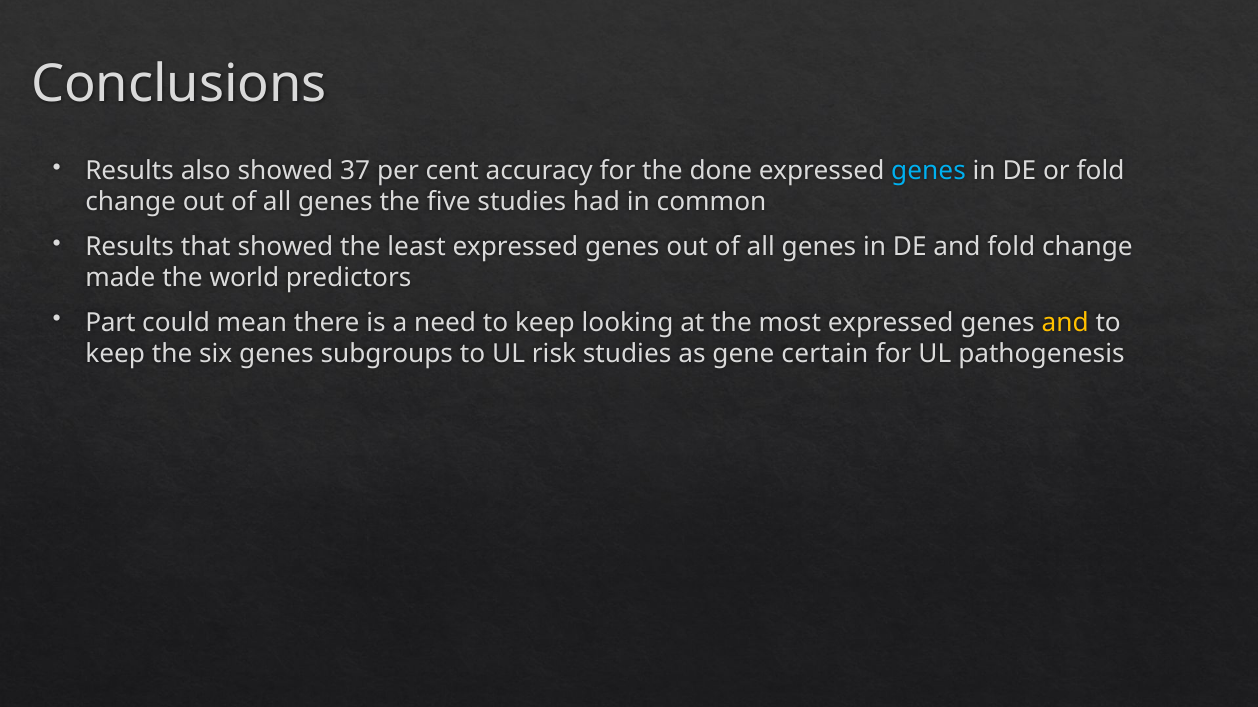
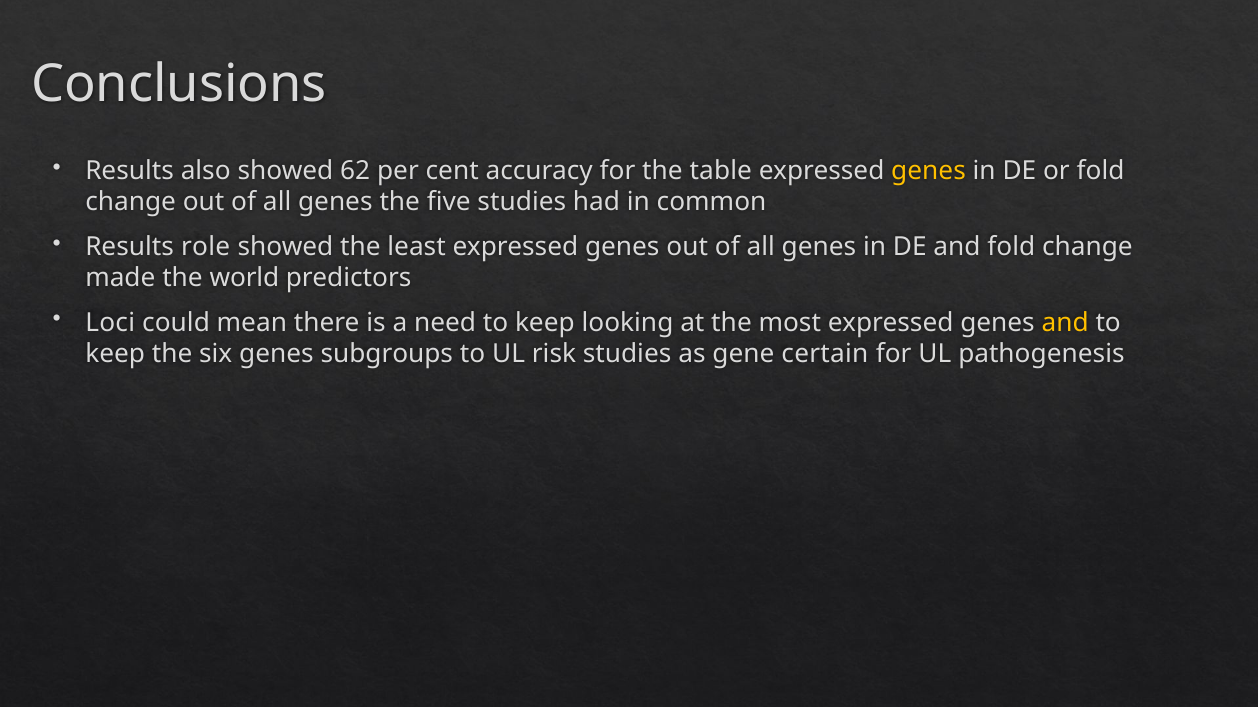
37: 37 -> 62
done: done -> table
genes at (929, 171) colour: light blue -> yellow
that: that -> role
Part: Part -> Loci
